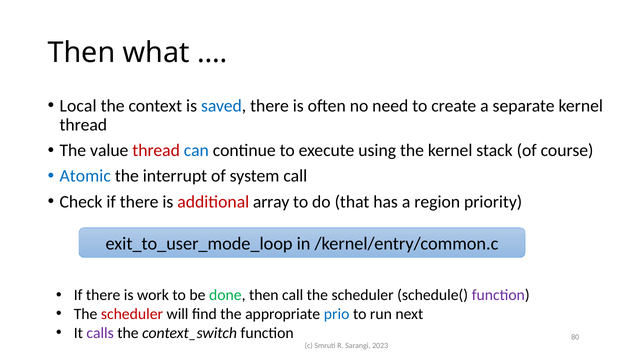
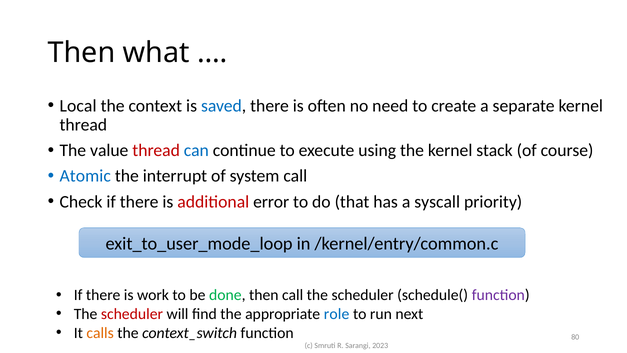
array: array -> error
region: region -> syscall
prio: prio -> role
calls colour: purple -> orange
